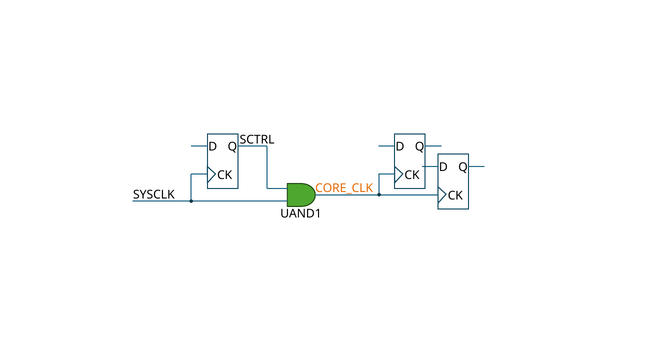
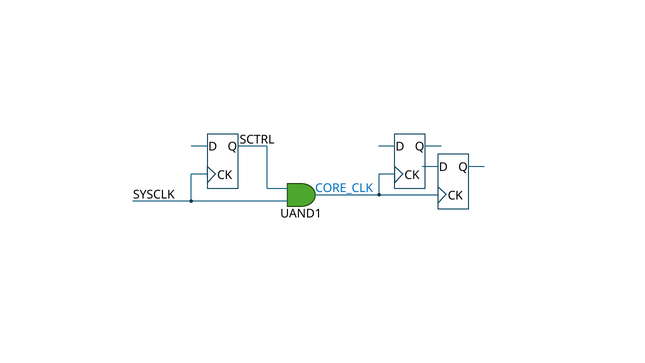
CORE_CLK colour: orange -> blue
